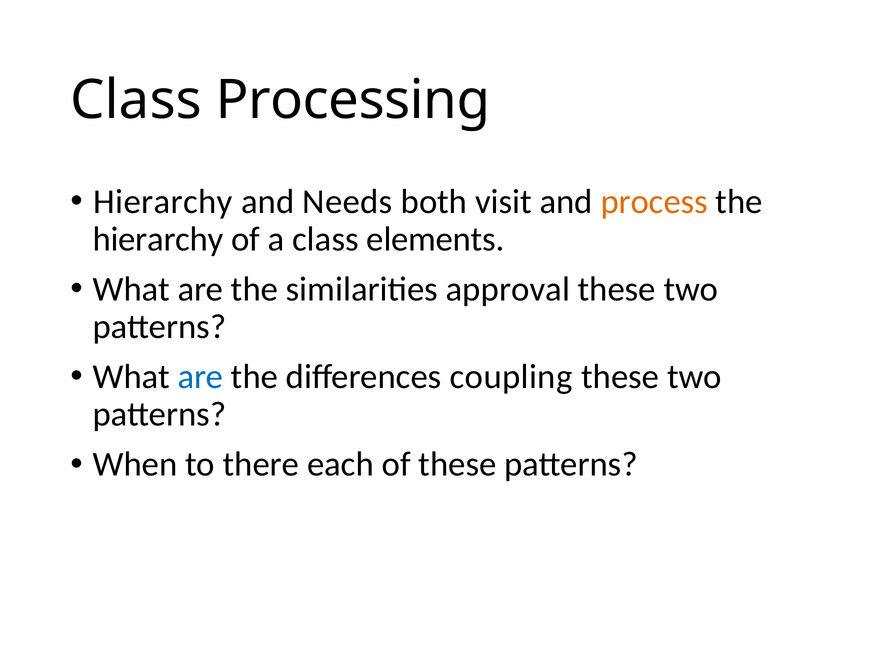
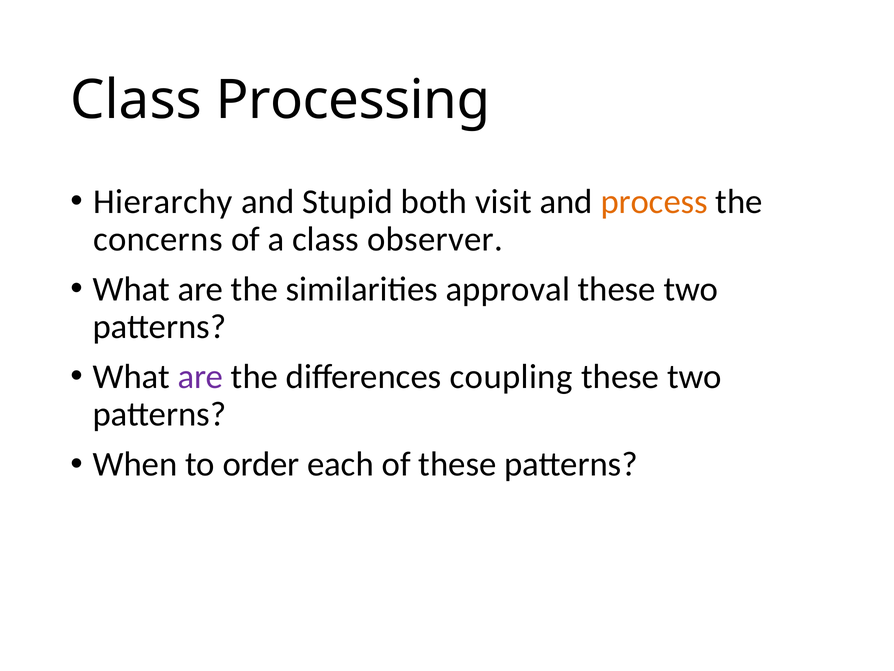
Needs: Needs -> Stupid
hierarchy at (158, 239): hierarchy -> concerns
elements: elements -> observer
are at (200, 377) colour: blue -> purple
there: there -> order
